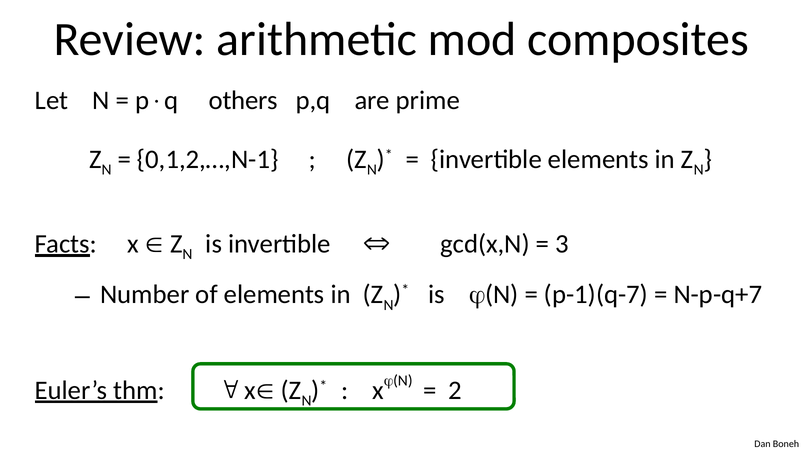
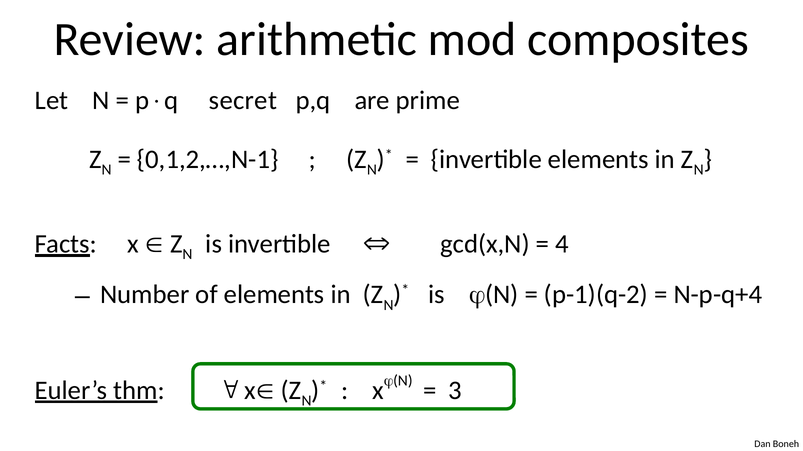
others: others -> secret
3: 3 -> 4
p-1)(q-7: p-1)(q-7 -> p-1)(q-2
N-p-q+7: N-p-q+7 -> N-p-q+4
2: 2 -> 3
